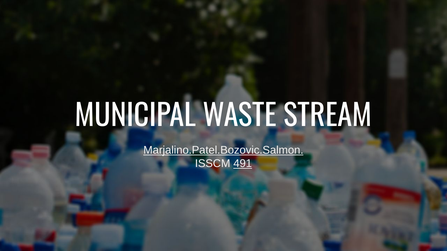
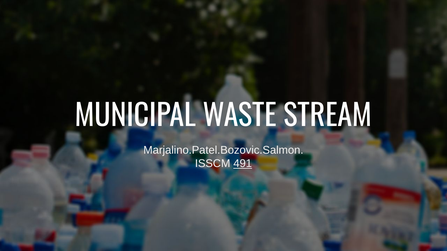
Marjalino.Patel.Bozovic.Salmon underline: present -> none
